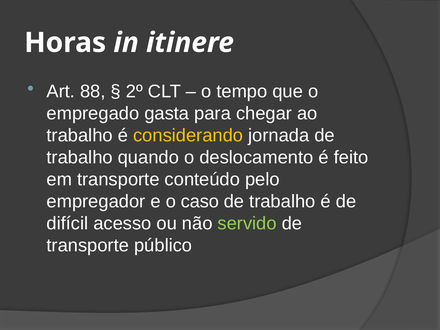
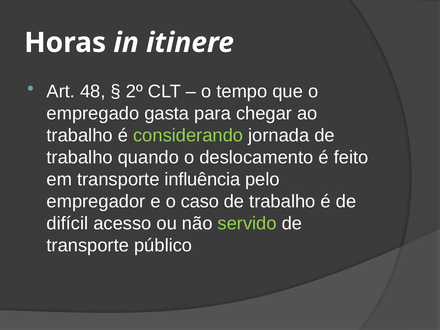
88: 88 -> 48
considerando colour: yellow -> light green
conteúdo: conteúdo -> influência
